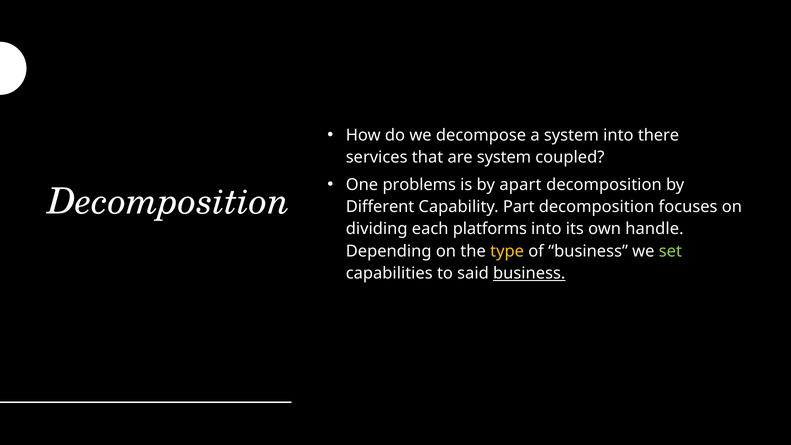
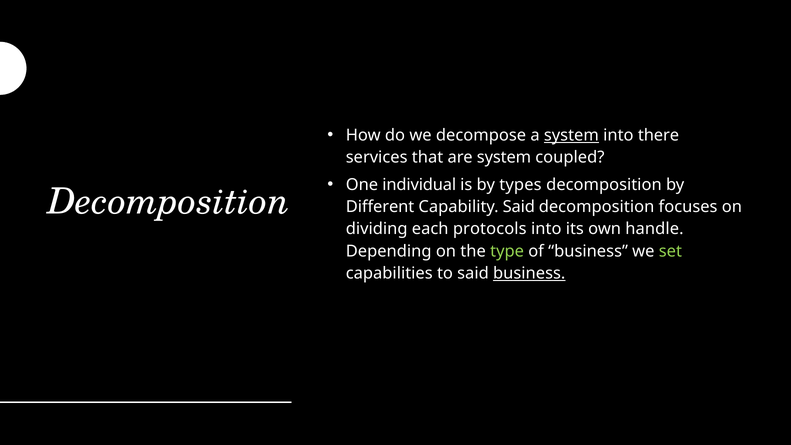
system at (571, 135) underline: none -> present
problems: problems -> individual
apart: apart -> types
Capability Part: Part -> Said
platforms: platforms -> protocols
type colour: yellow -> light green
